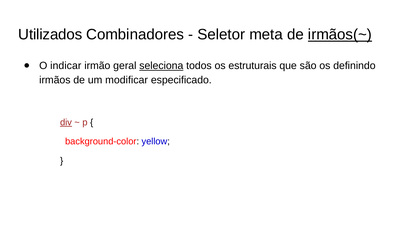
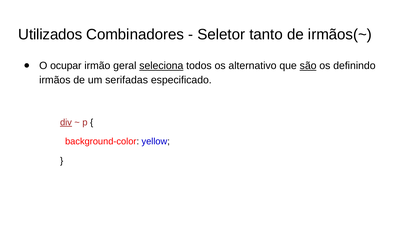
meta: meta -> tanto
irmãos(~ underline: present -> none
indicar: indicar -> ocupar
estruturais: estruturais -> alternativo
são underline: none -> present
modificar: modificar -> serifadas
